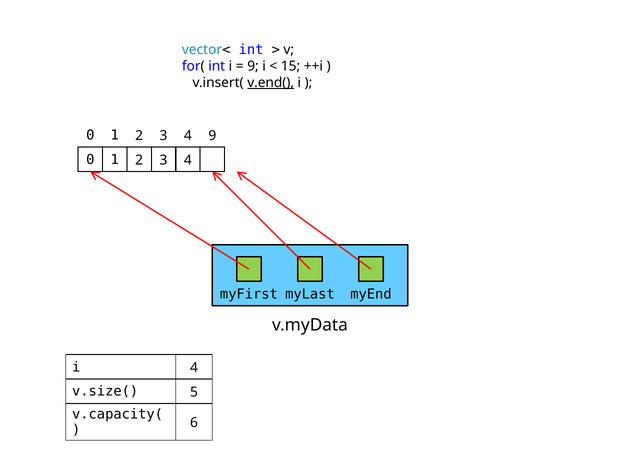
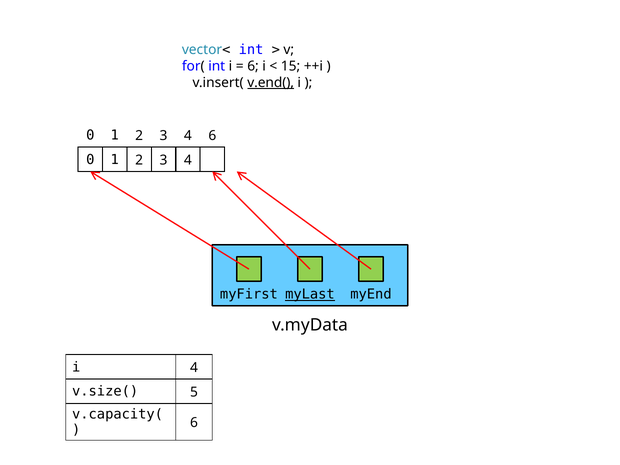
9 at (253, 66): 9 -> 6
4 9: 9 -> 6
myLast underline: none -> present
